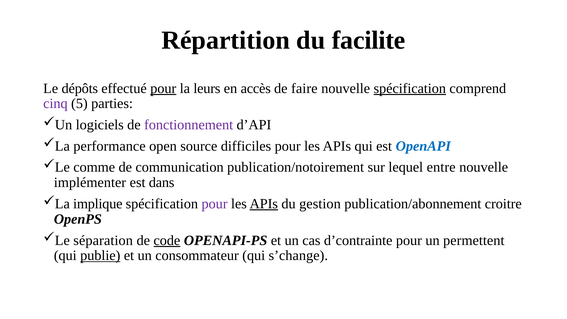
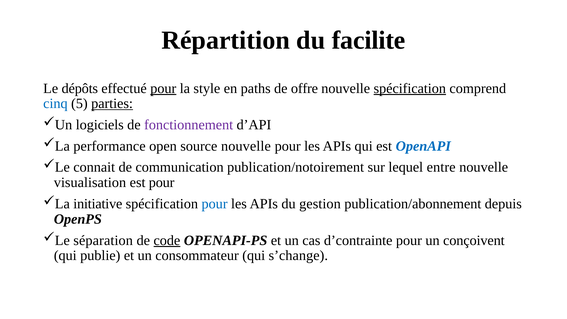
leurs: leurs -> style
accès: accès -> paths
faire: faire -> offre
cinq colour: purple -> blue
parties underline: none -> present
source difficiles: difficiles -> nouvelle
comme: comme -> connait
implémenter: implémenter -> visualisation
est dans: dans -> pour
implique: implique -> initiative
pour at (215, 204) colour: purple -> blue
APIs at (264, 204) underline: present -> none
croitre: croitre -> depuis
permettent: permettent -> conçoivent
publie underline: present -> none
